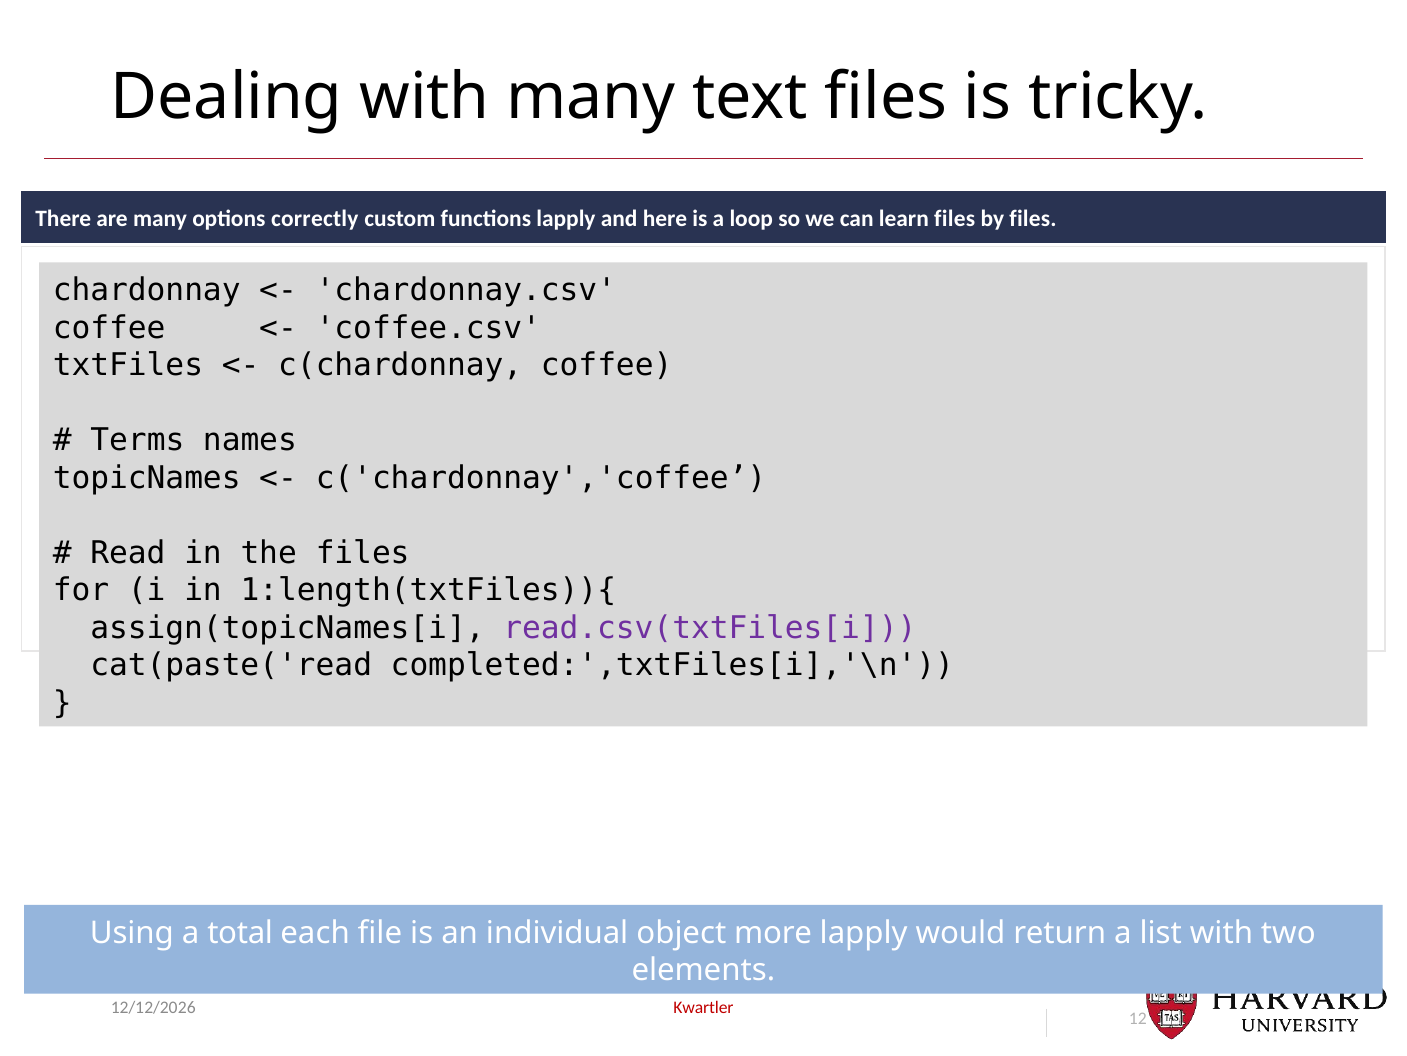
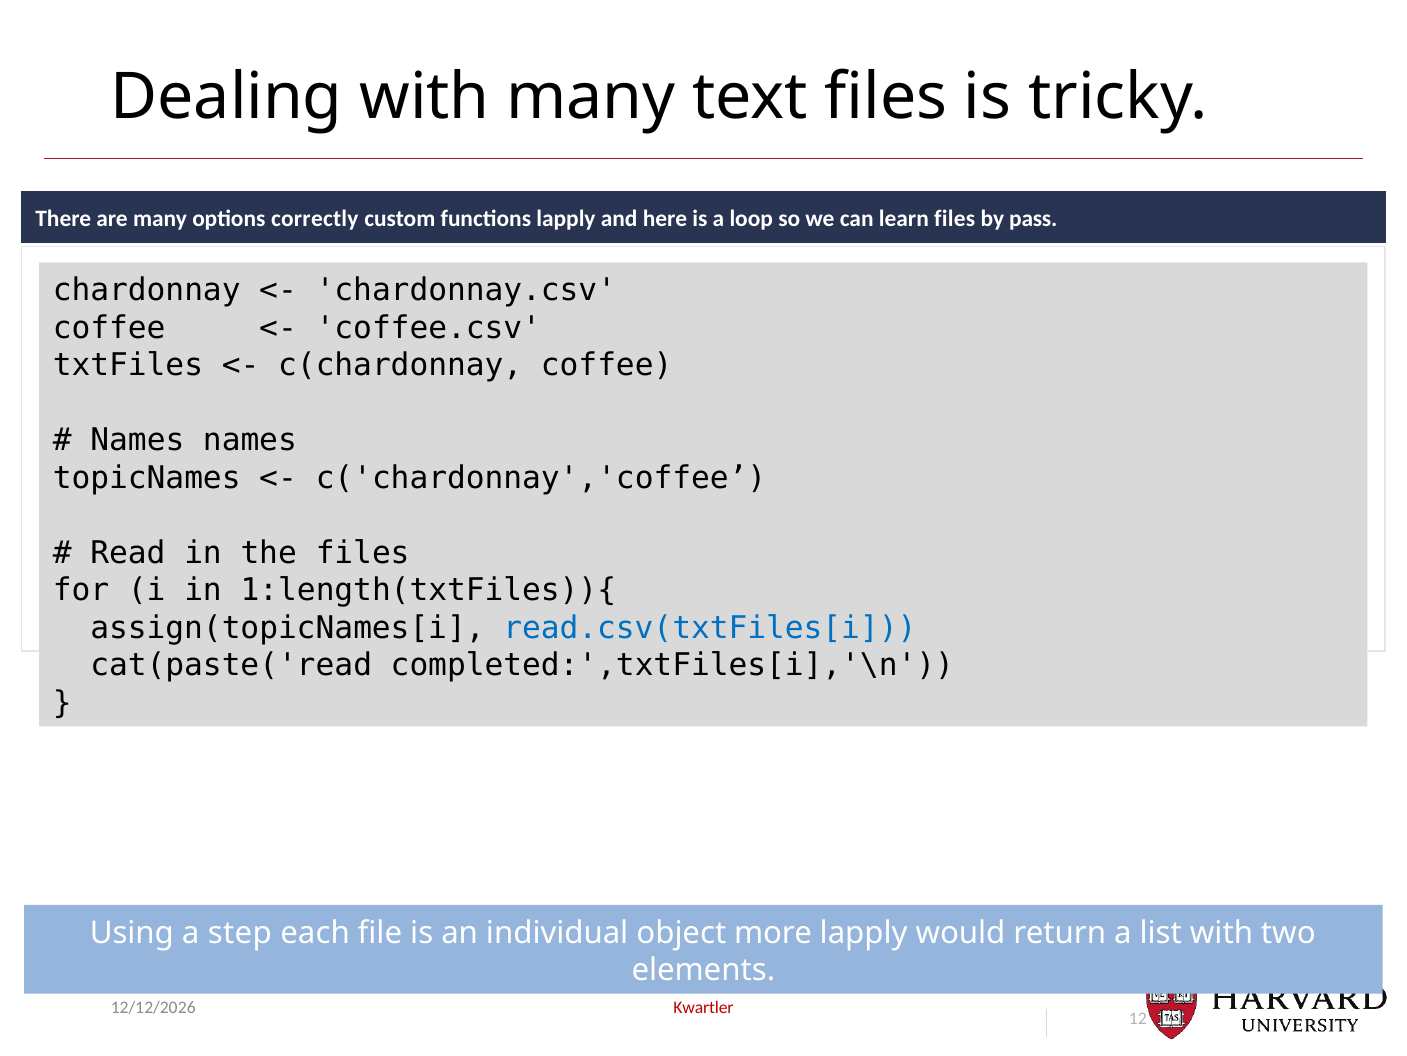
by files: files -> pass
Terms at (137, 440): Terms -> Names
read.csv(txtFiles[i colour: purple -> blue
total: total -> step
